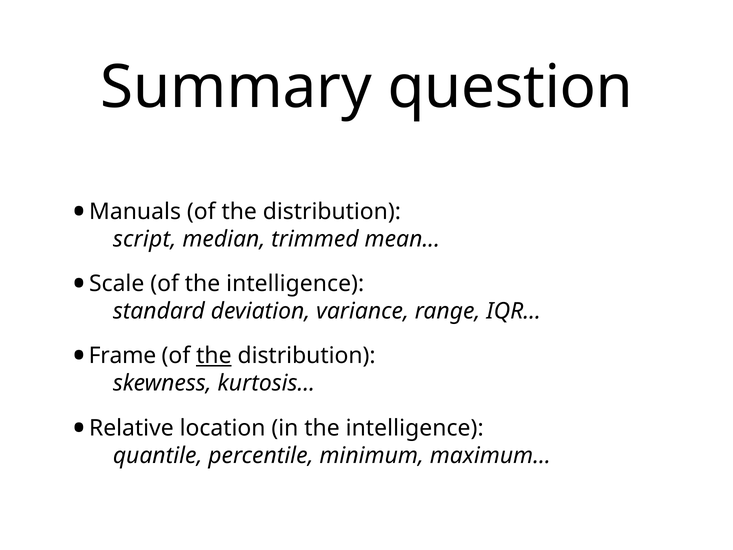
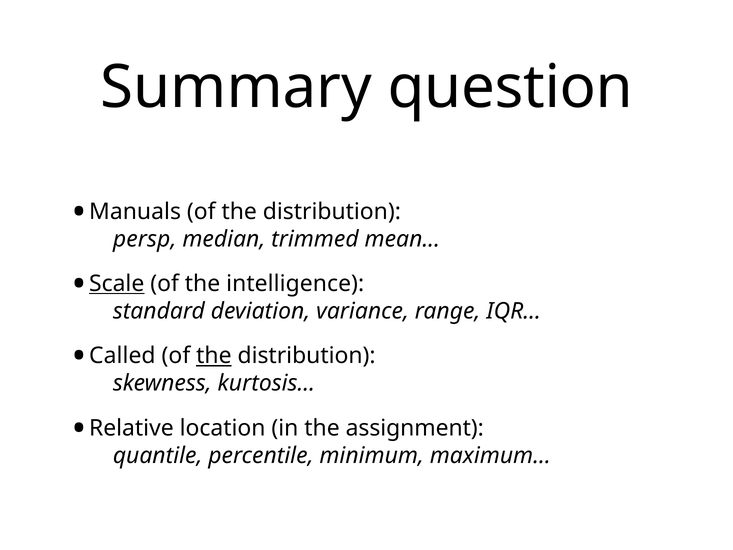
script: script -> persp
Scale underline: none -> present
Frame: Frame -> Called
in the intelligence: intelligence -> assignment
